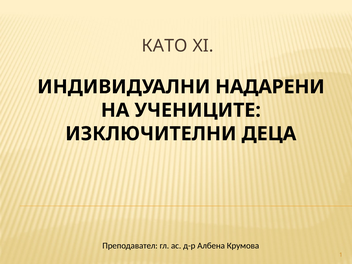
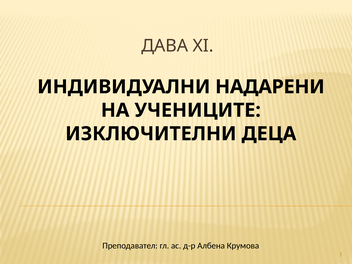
КАТО: КАТО -> ДАВА
